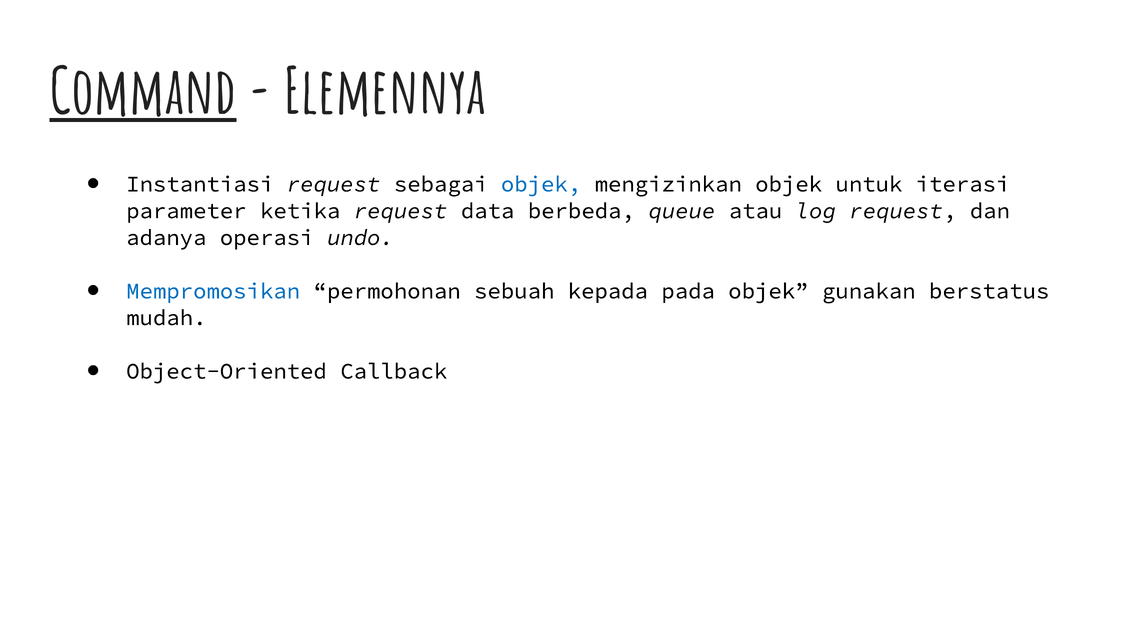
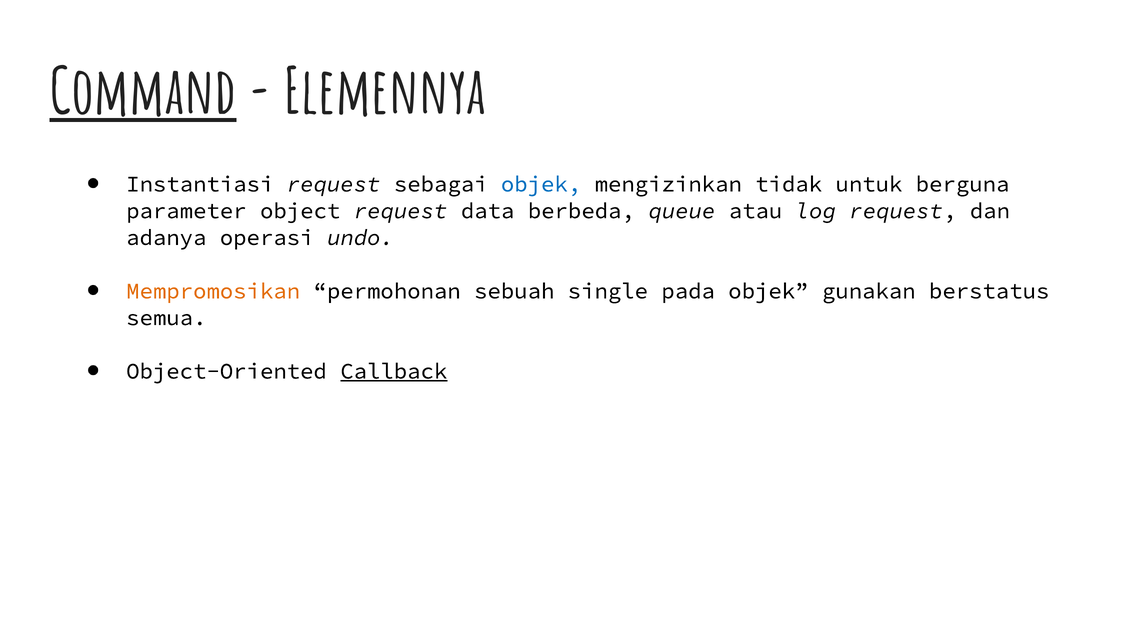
mengizinkan objek: objek -> tidak
iterasi: iterasi -> berguna
ketika: ketika -> object
Mempromosikan colour: blue -> orange
kepada: kepada -> single
mudah: mudah -> semua
Callback underline: none -> present
